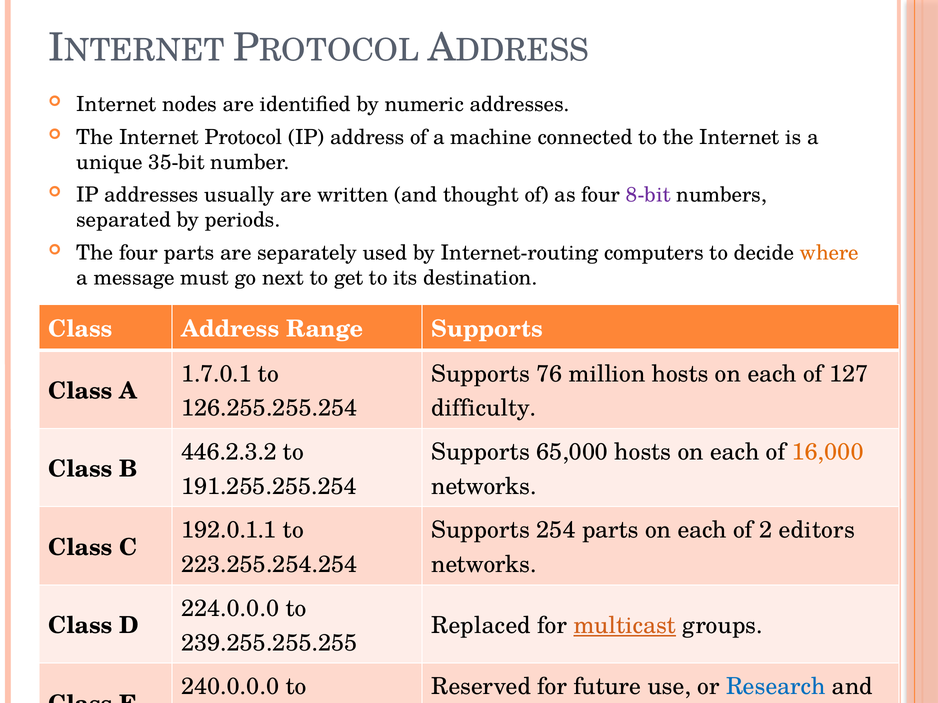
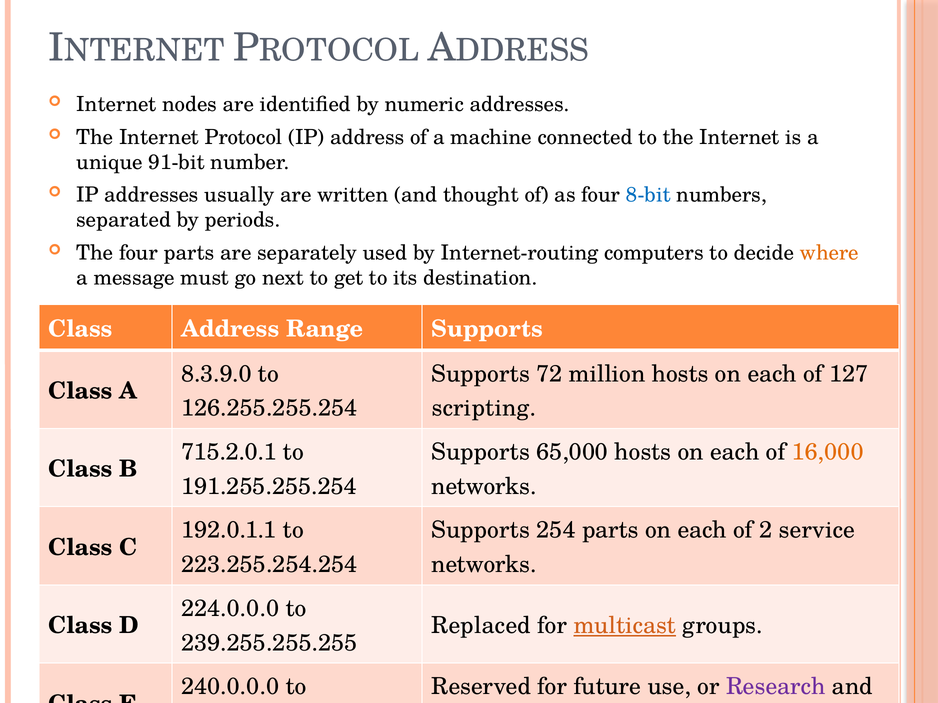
35-bit: 35-bit -> 91-bit
8-bit colour: purple -> blue
1.7.0.1: 1.7.0.1 -> 8.3.9.0
76: 76 -> 72
difficulty: difficulty -> scripting
446.2.3.2: 446.2.3.2 -> 715.2.0.1
editors: editors -> service
Research colour: blue -> purple
